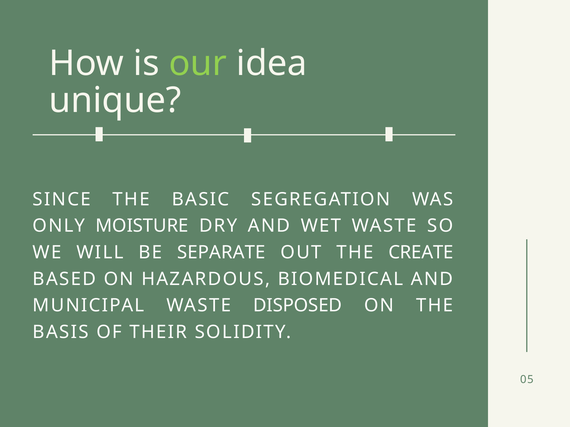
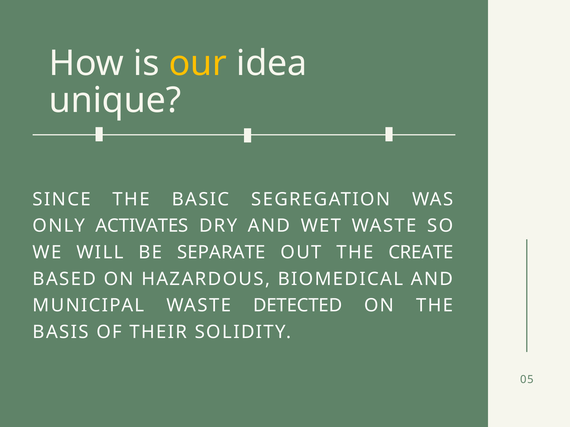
our colour: light green -> yellow
MOISTURE: MOISTURE -> ACTIVATES
DISPOSED: DISPOSED -> DETECTED
